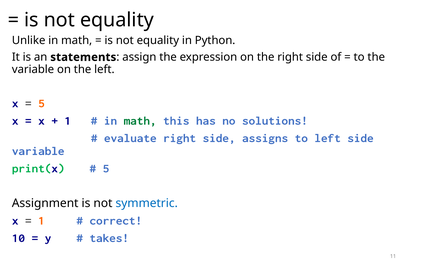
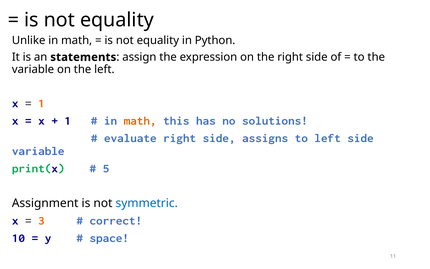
5 at (41, 103): 5 -> 1
math at (140, 121) colour: green -> orange
1 at (41, 220): 1 -> 3
takes: takes -> space
